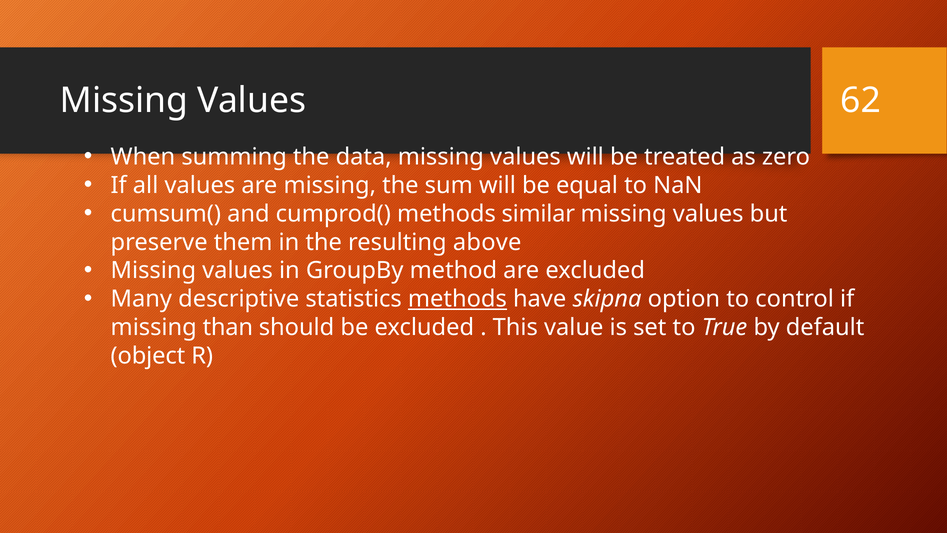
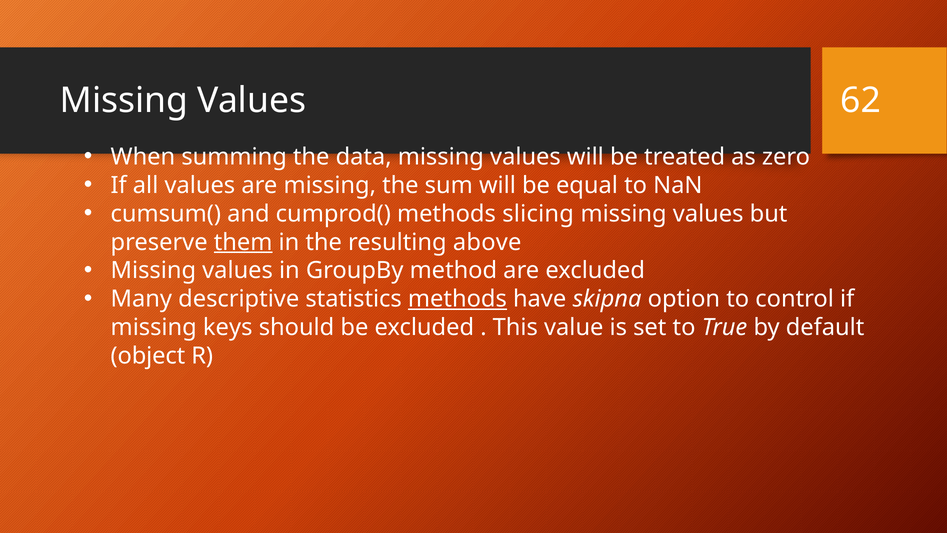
similar: similar -> slicing
them underline: none -> present
than: than -> keys
